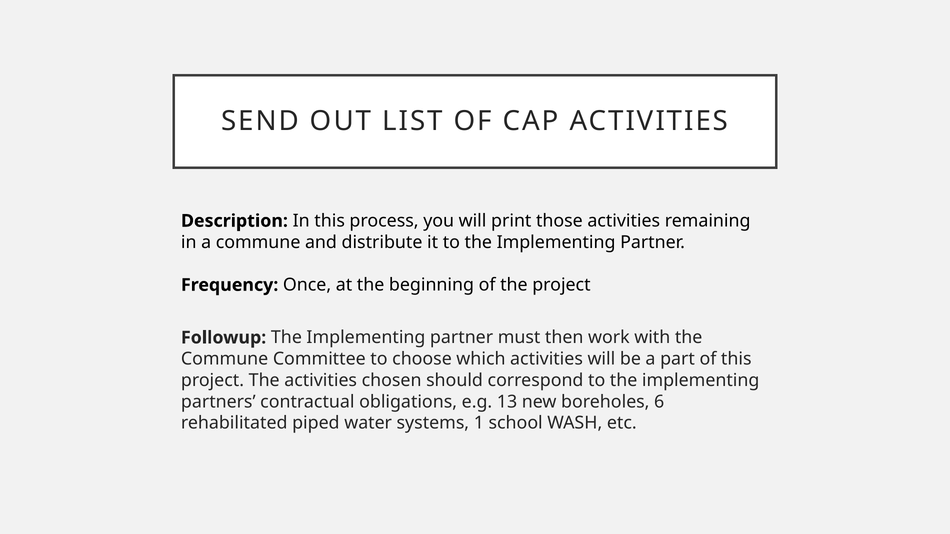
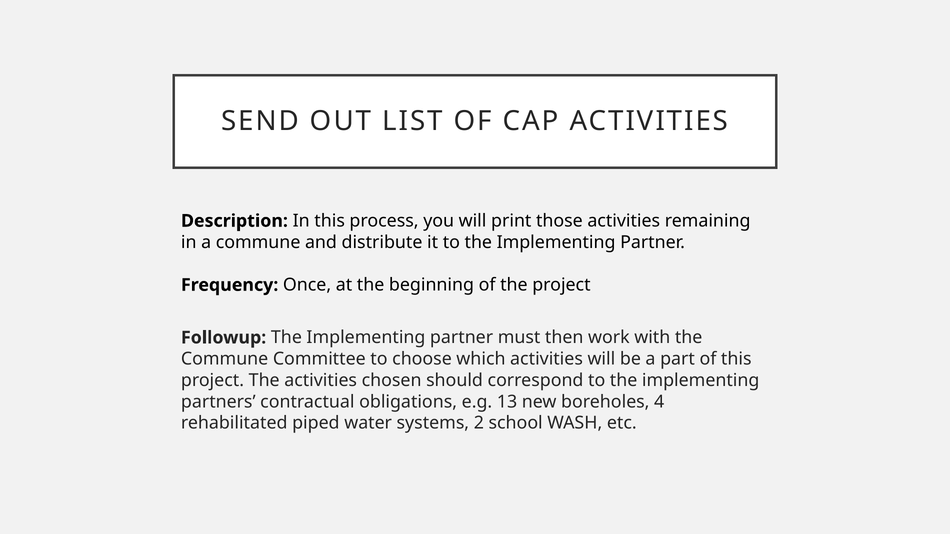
6: 6 -> 4
1: 1 -> 2
